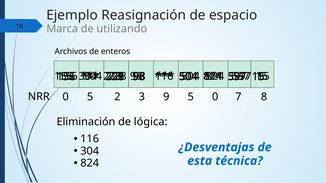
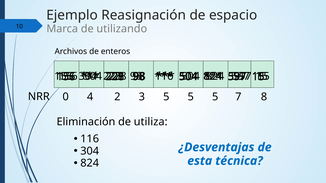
0 5: 5 -> 4
3 9: 9 -> 5
0 at (215, 97): 0 -> 5
lógica: lógica -> utiliza
